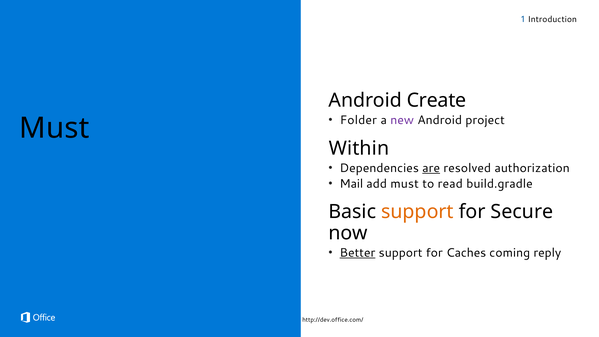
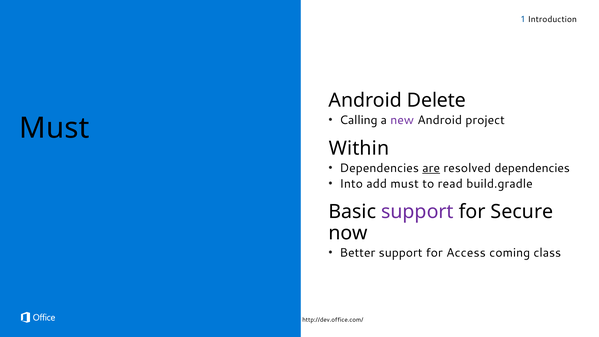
Create: Create -> Delete
Folder: Folder -> Calling
resolved authorization: authorization -> dependencies
Mail: Mail -> Into
support at (417, 212) colour: orange -> purple
Better underline: present -> none
Caches: Caches -> Access
reply: reply -> class
